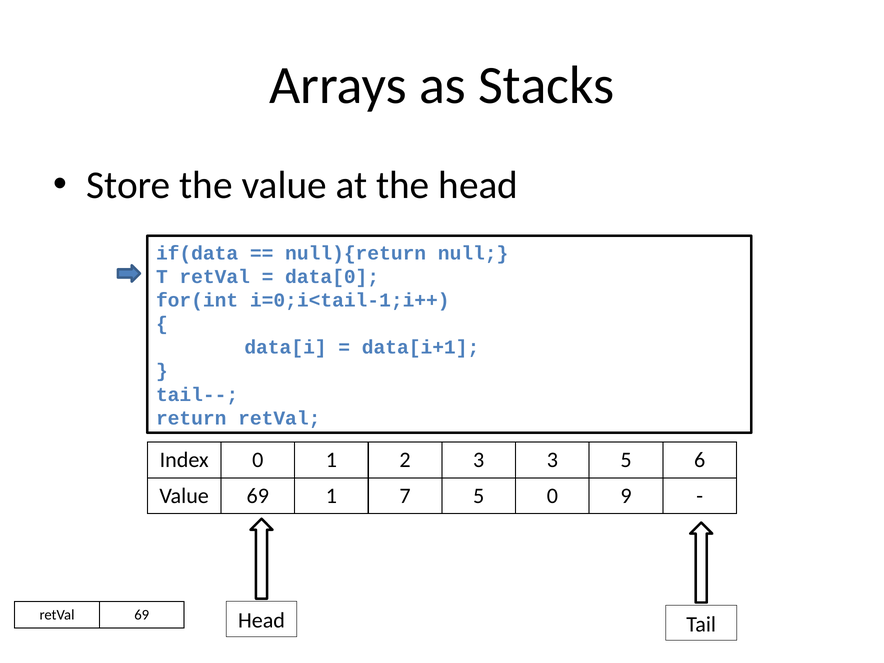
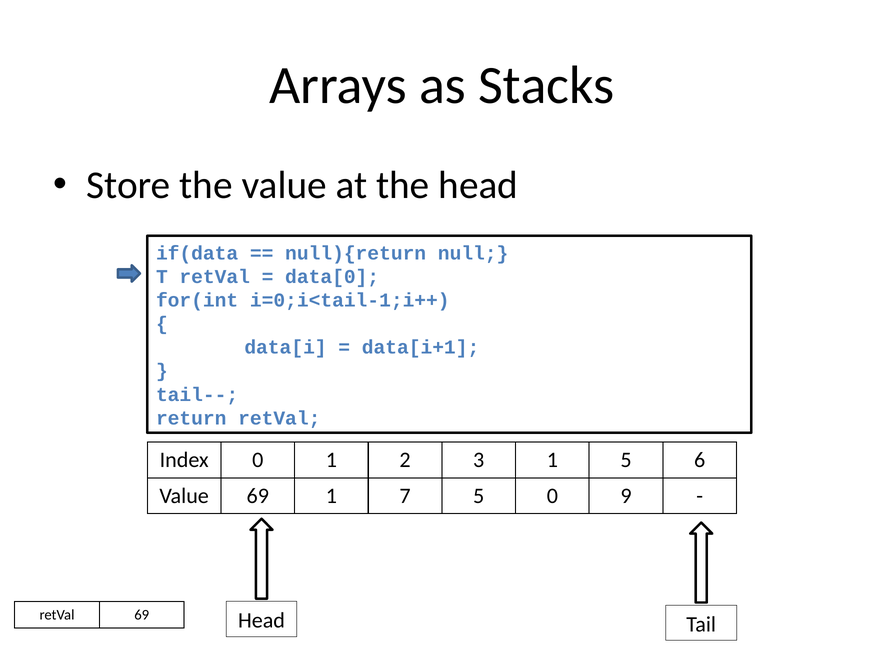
3 3: 3 -> 1
